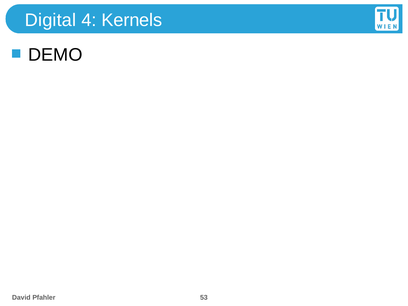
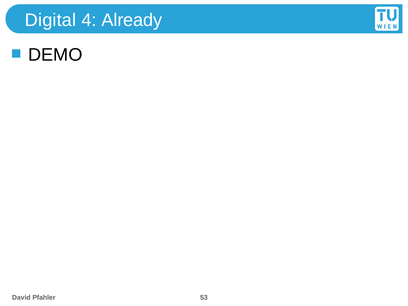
Kernels: Kernels -> Already
